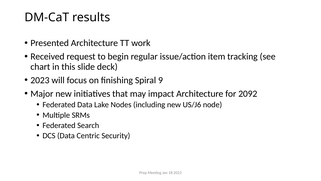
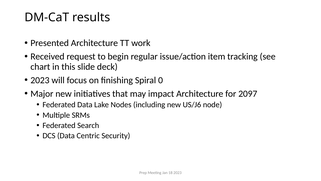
9: 9 -> 0
2092: 2092 -> 2097
